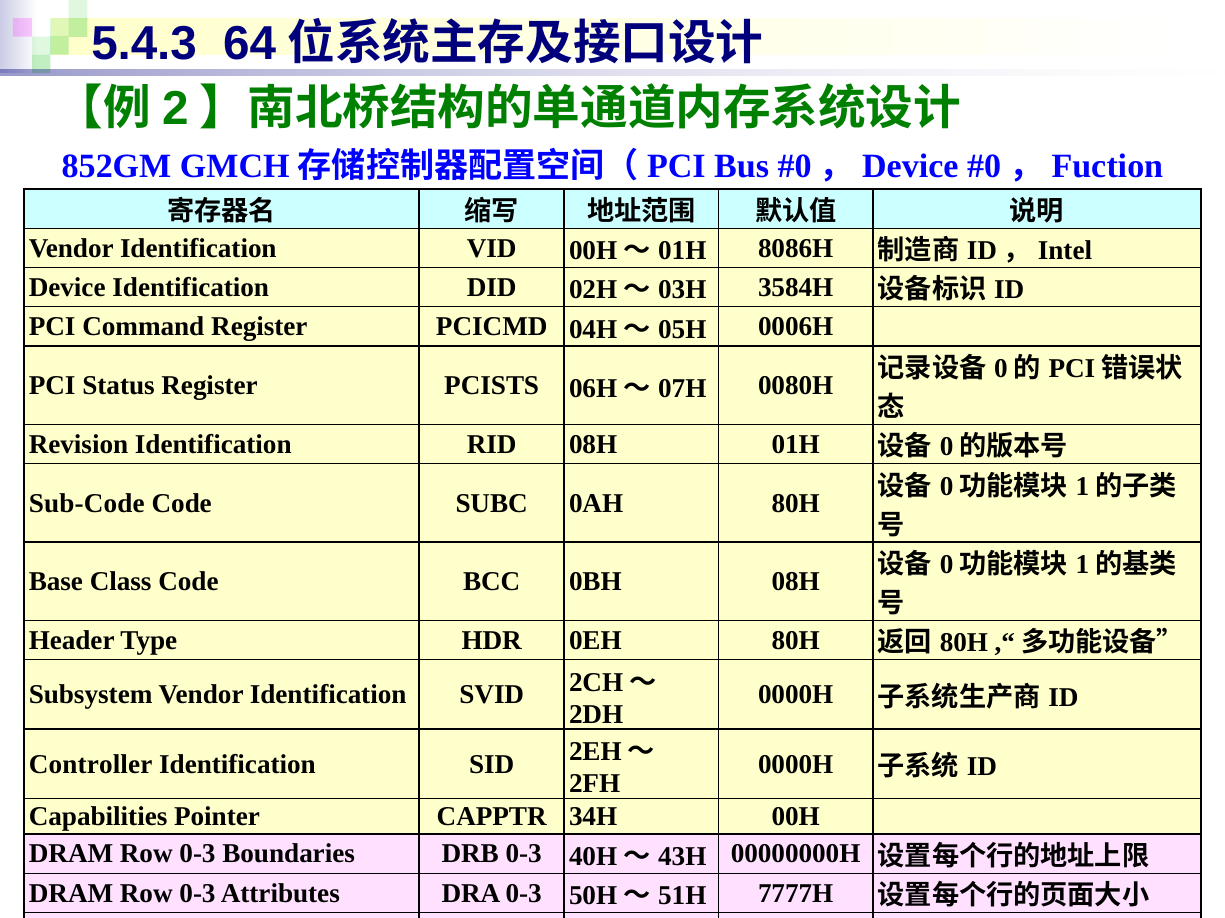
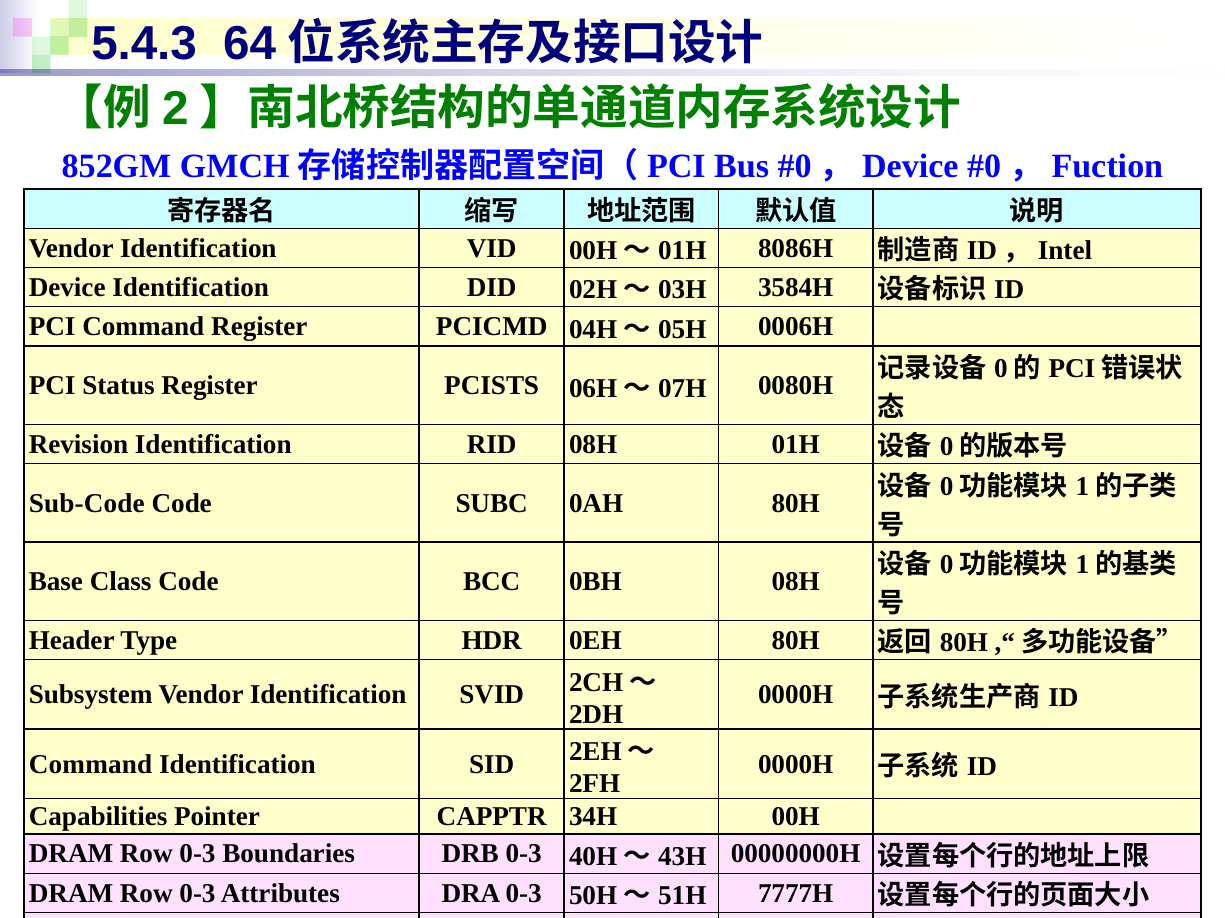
Controller at (91, 765): Controller -> Command
